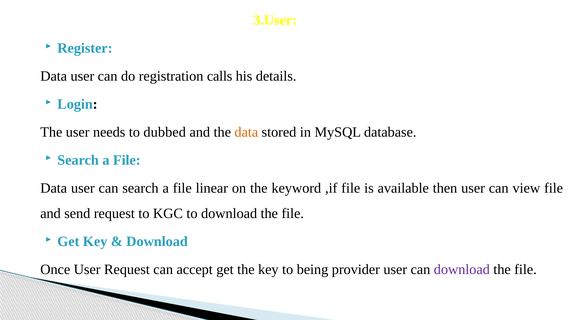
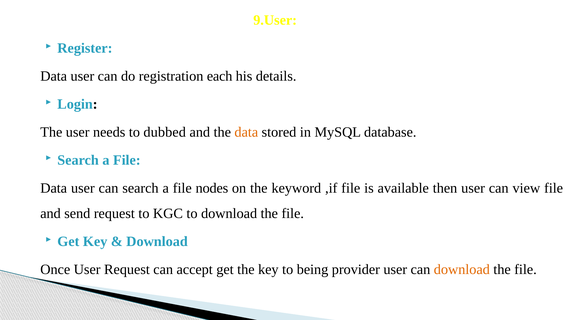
3.User: 3.User -> 9.User
calls: calls -> each
linear: linear -> nodes
download at (462, 269) colour: purple -> orange
